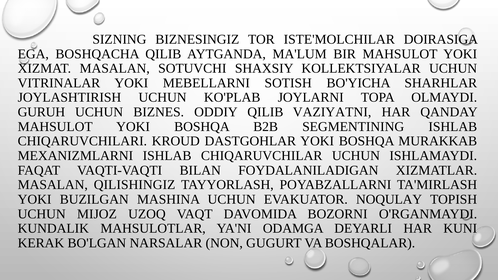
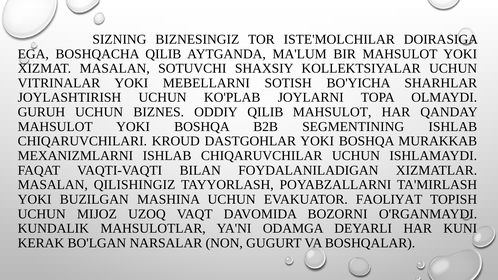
QILIB VAZIYATNI: VAZIYATNI -> MAHSULOT
NOQULAY: NOQULAY -> FAOLIYAT
